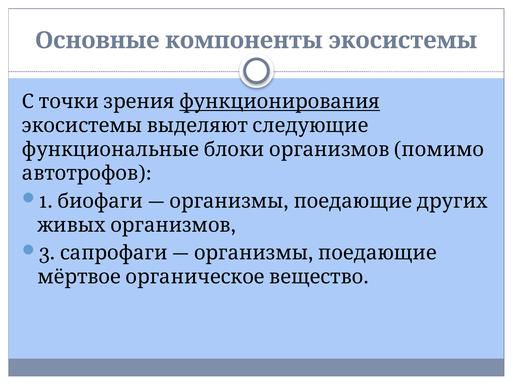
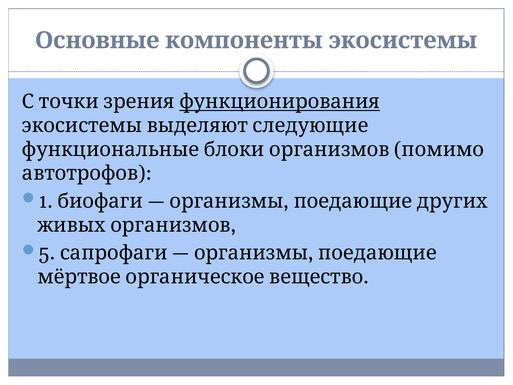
3: 3 -> 5
